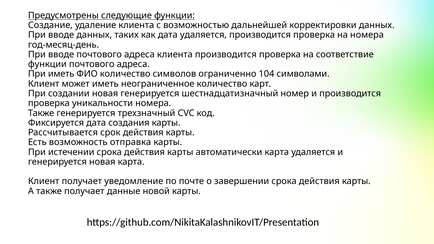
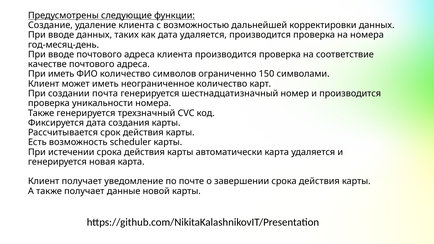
функции at (47, 64): функции -> качестве
104: 104 -> 150
создании новая: новая -> почта
отправка: отправка -> scheduler
